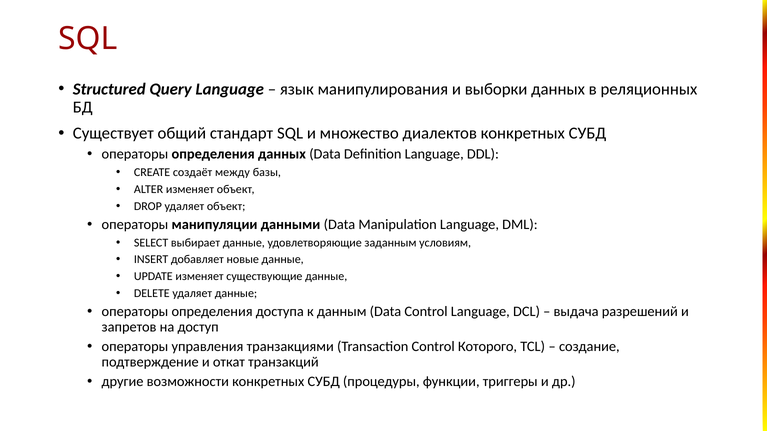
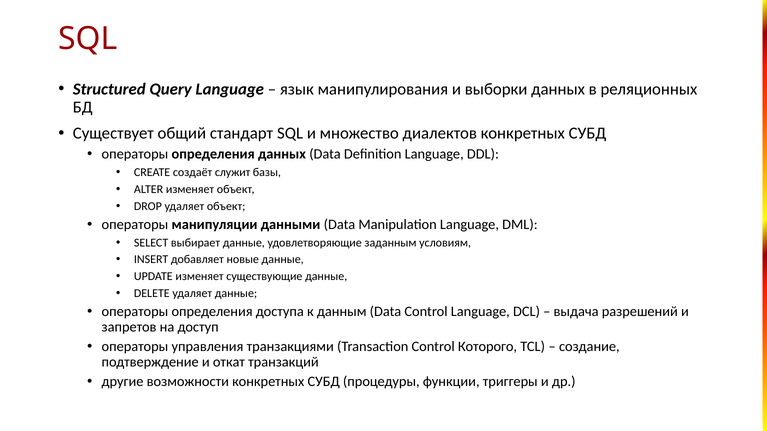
между: между -> служит
